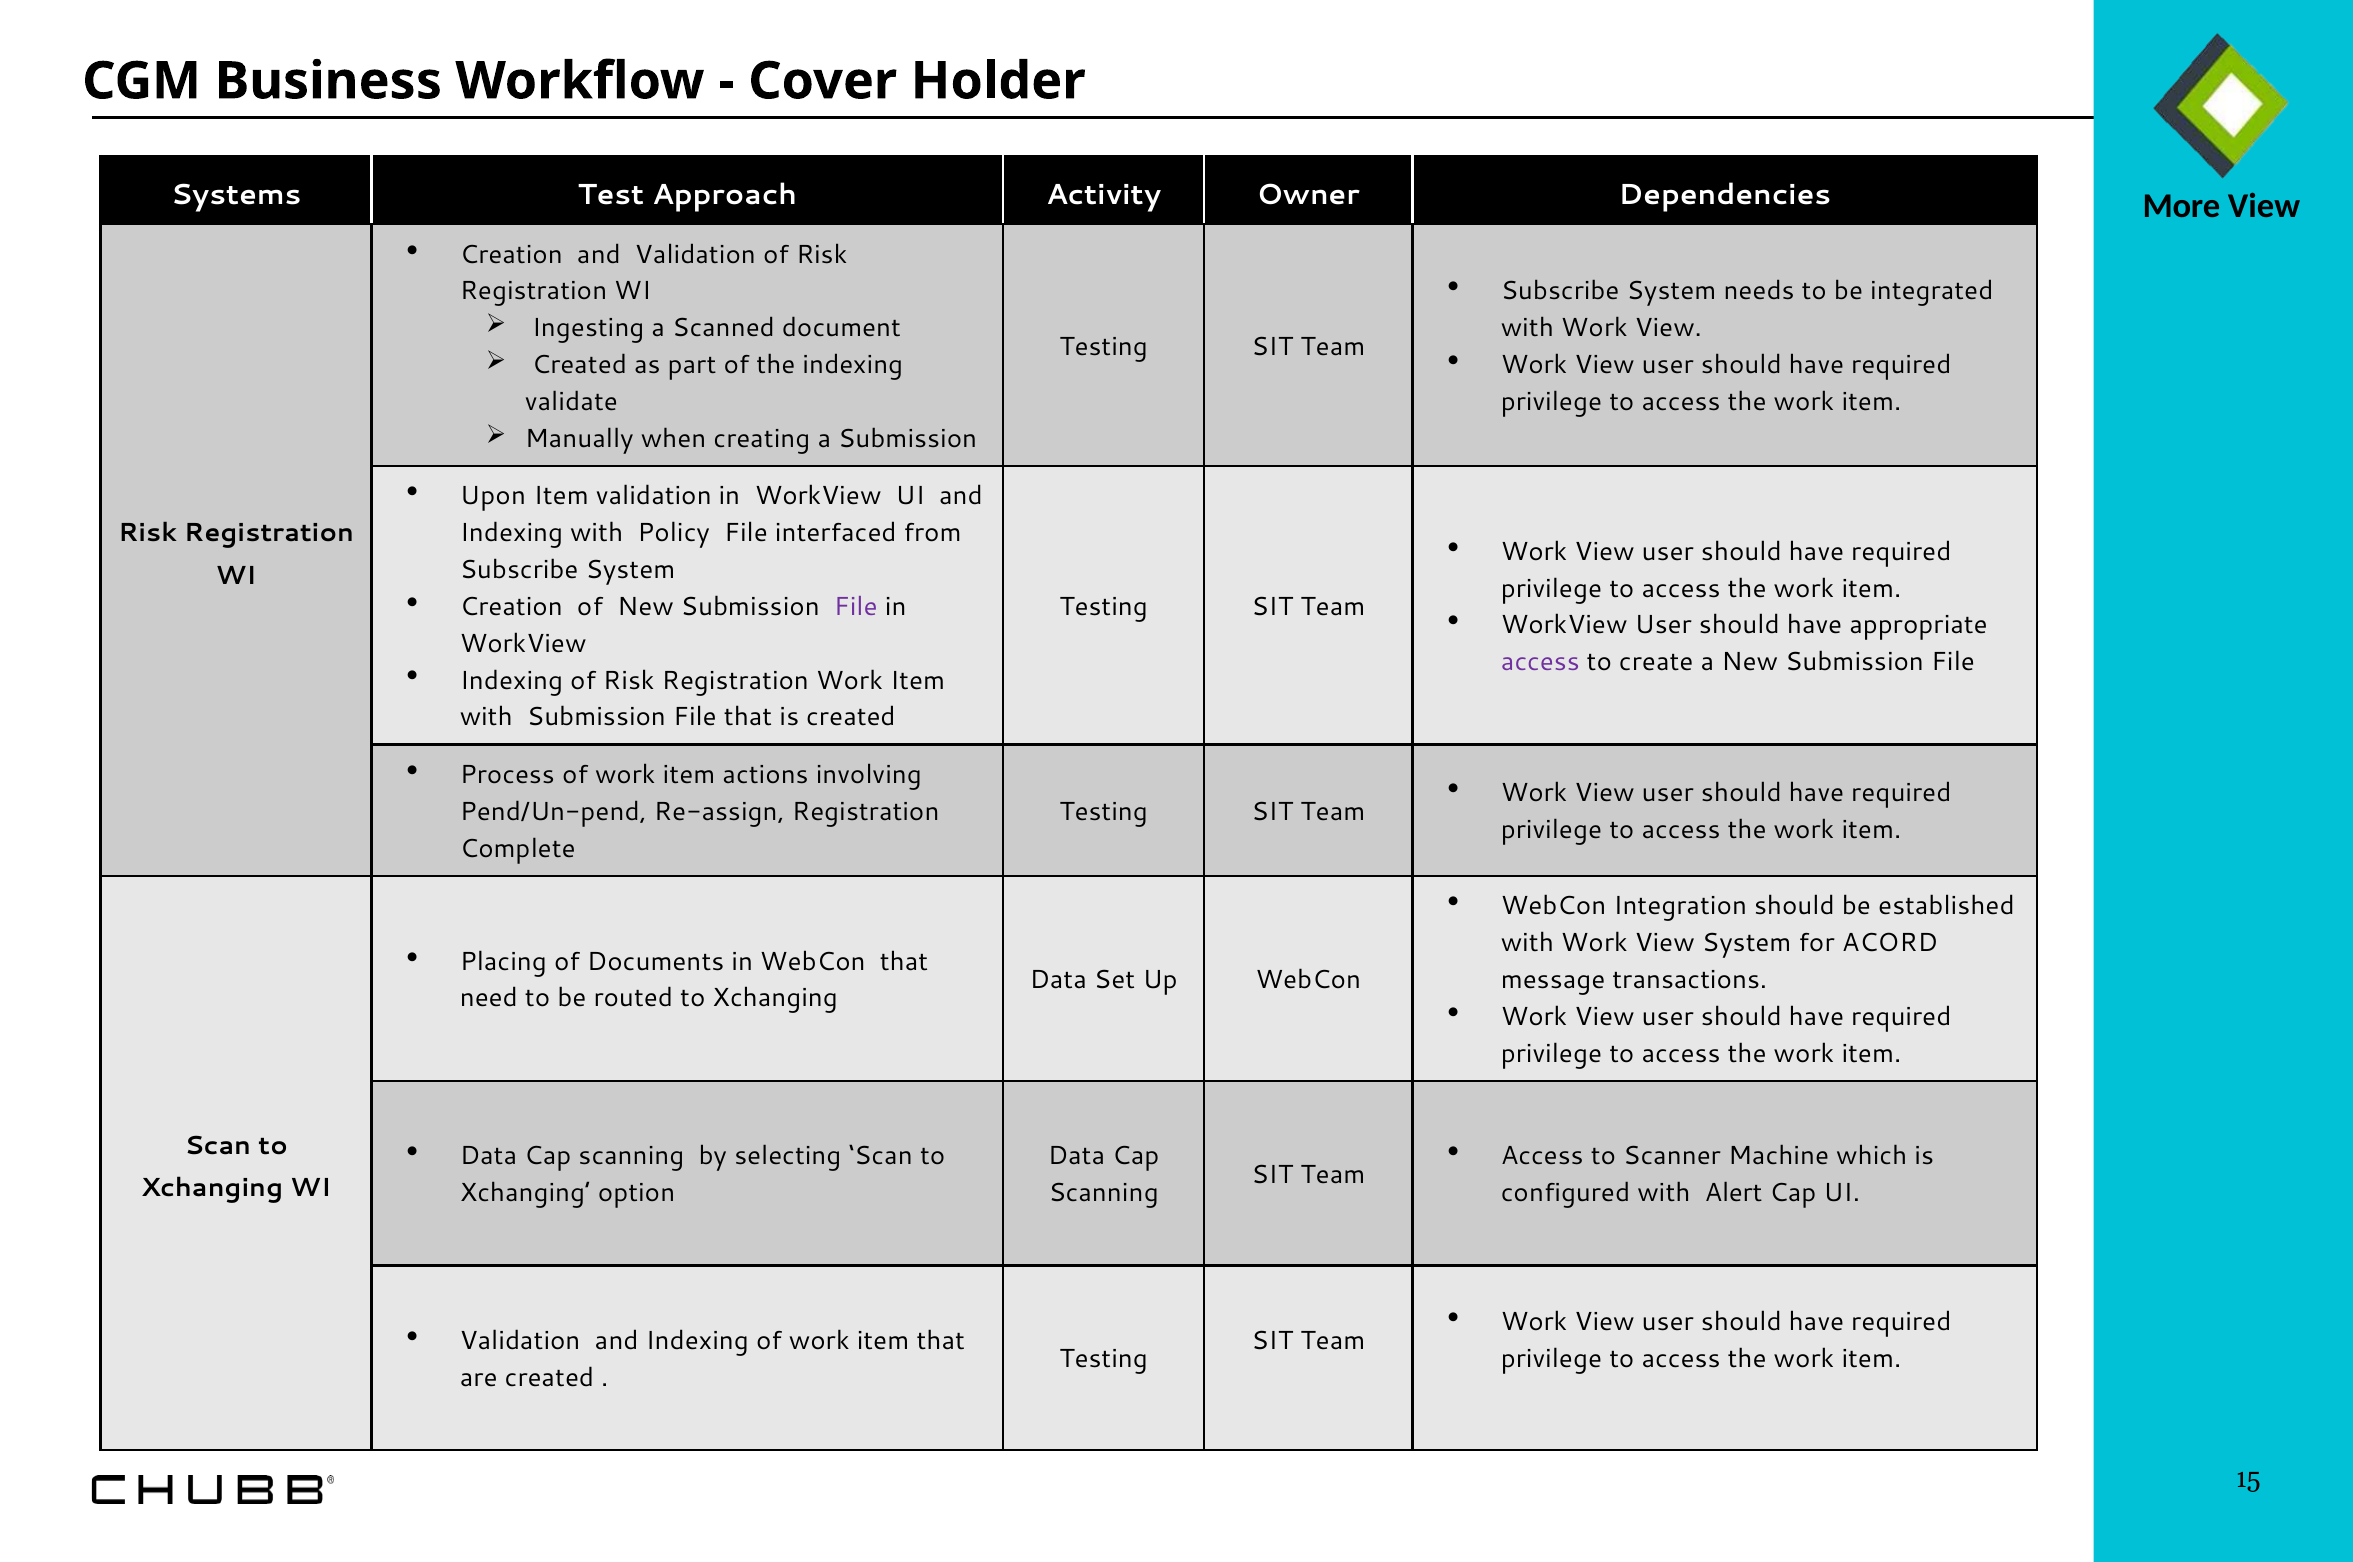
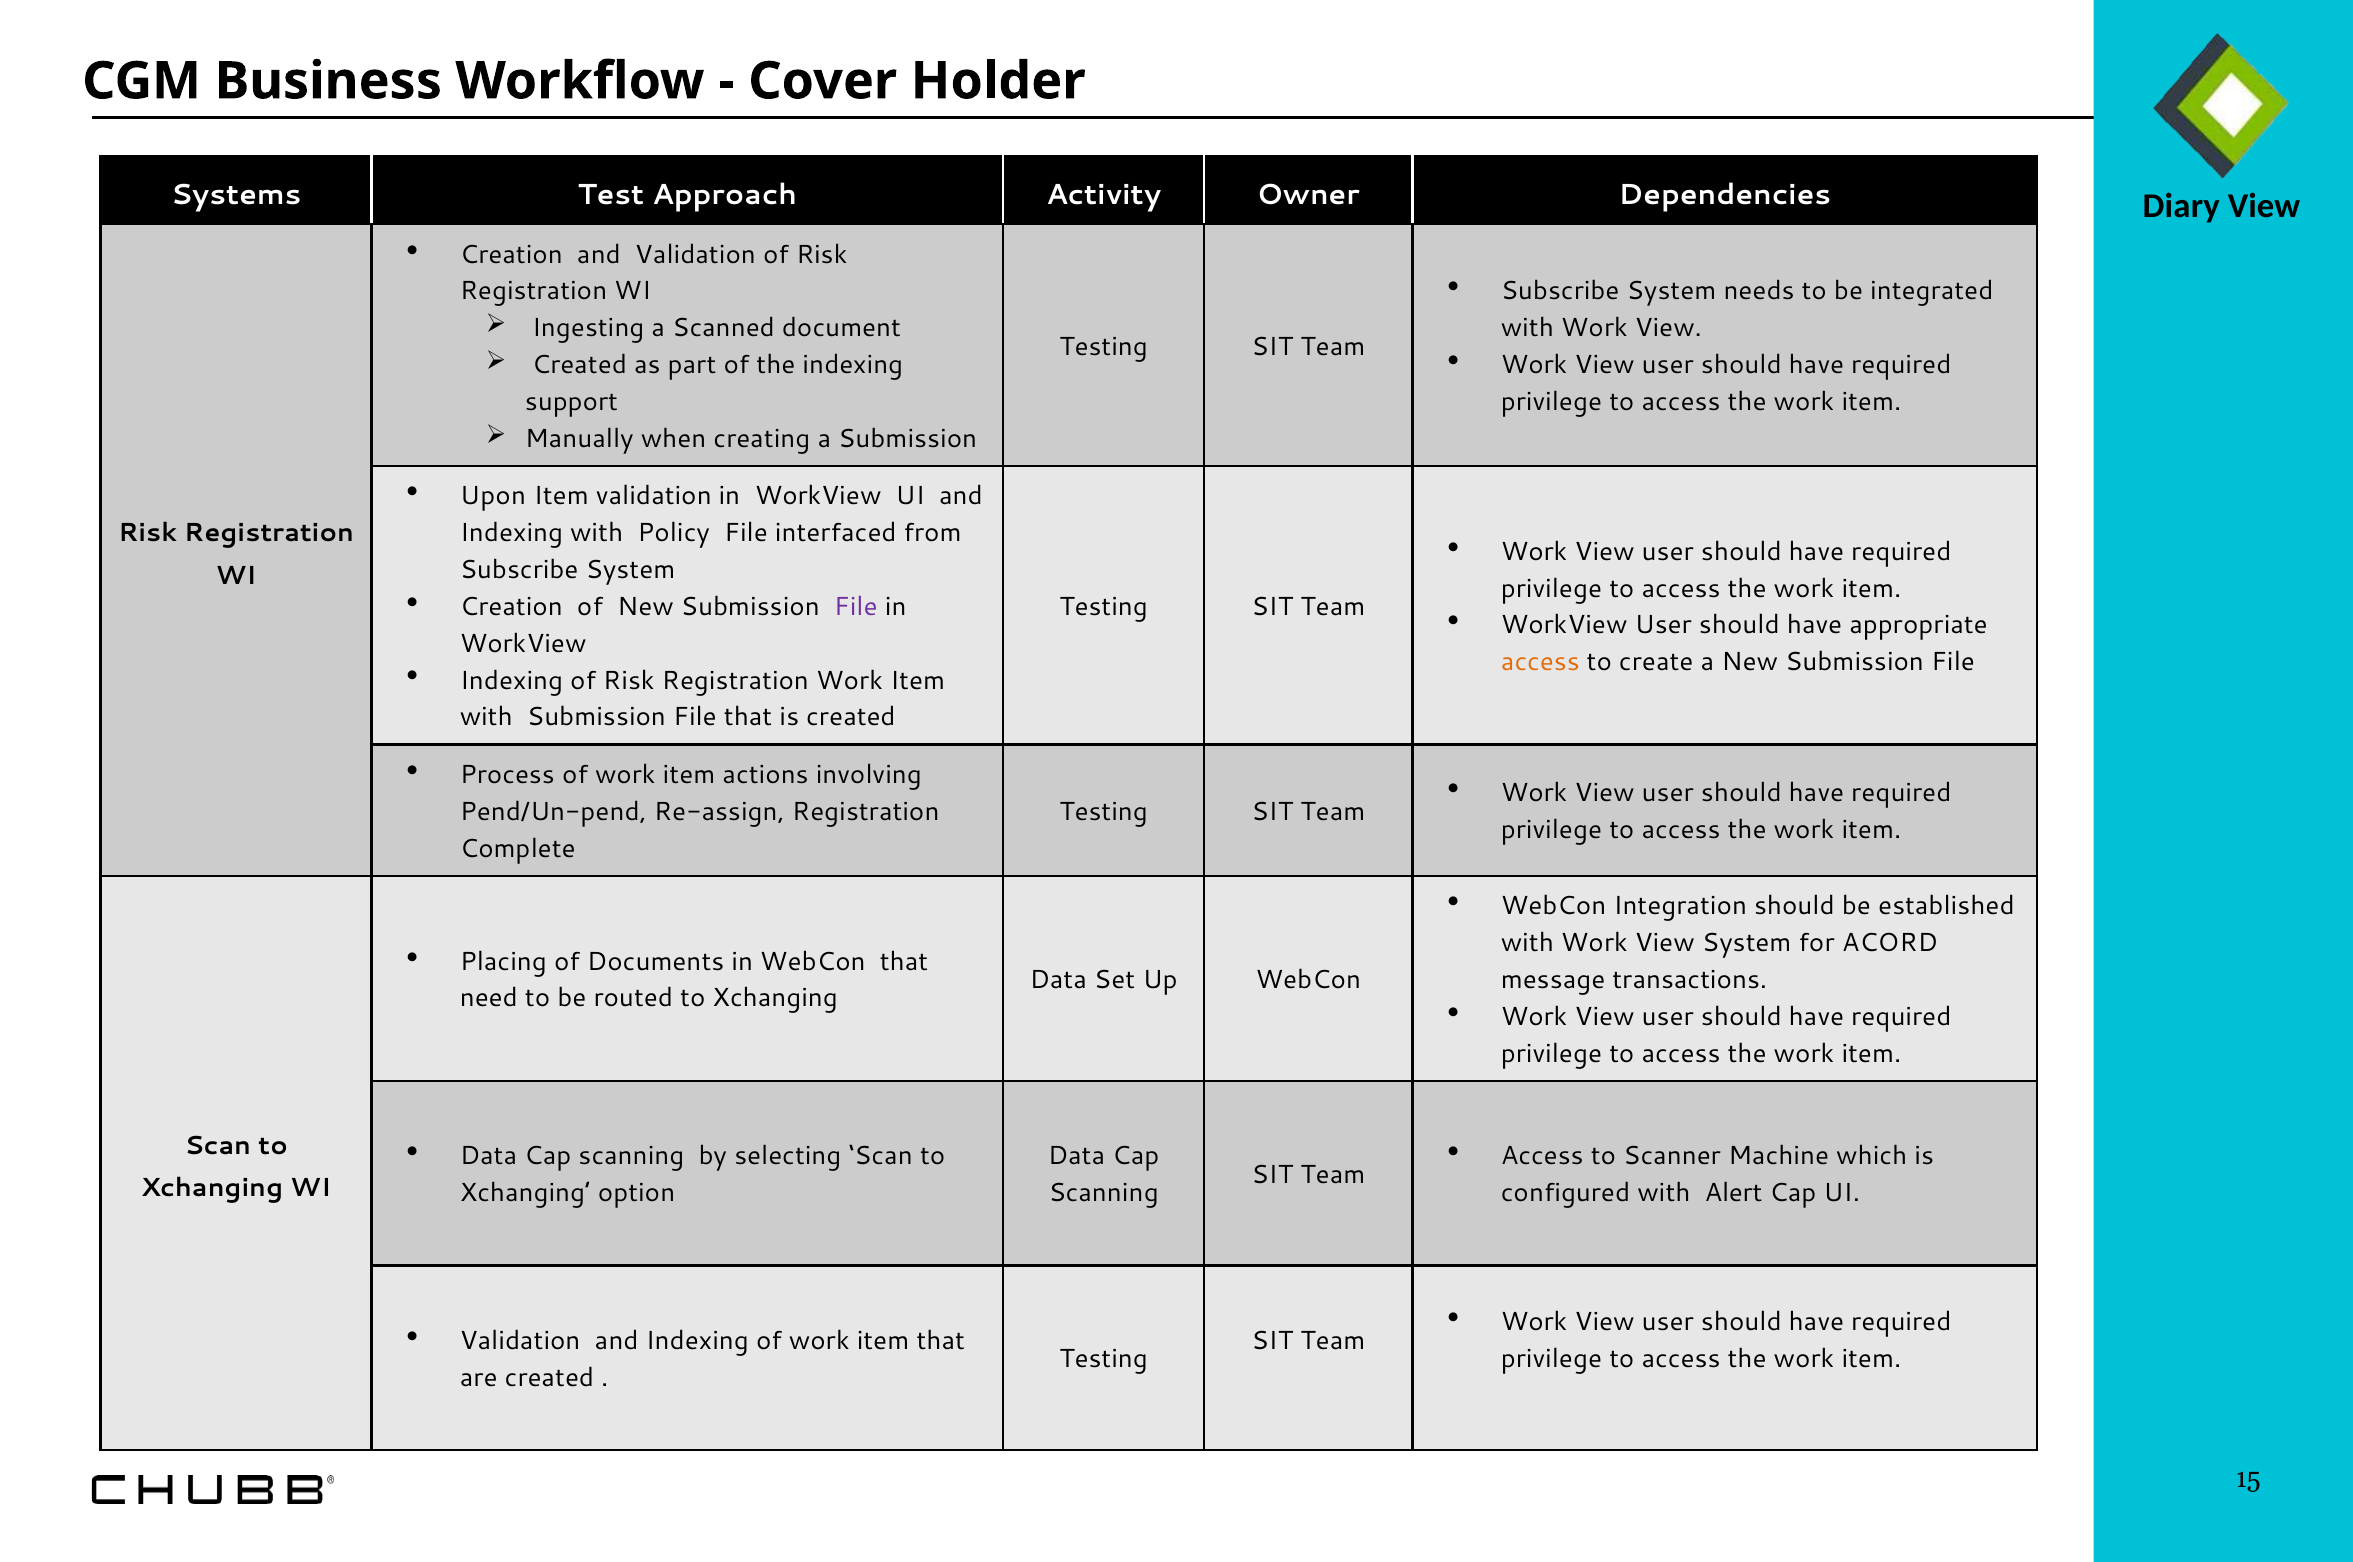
More: More -> Diary
validate: validate -> support
access at (1540, 662) colour: purple -> orange
